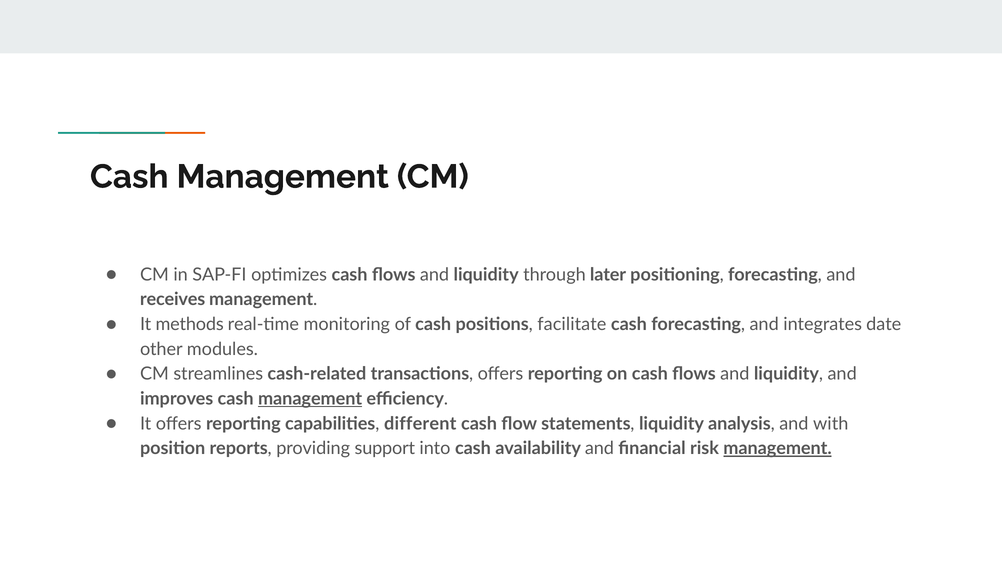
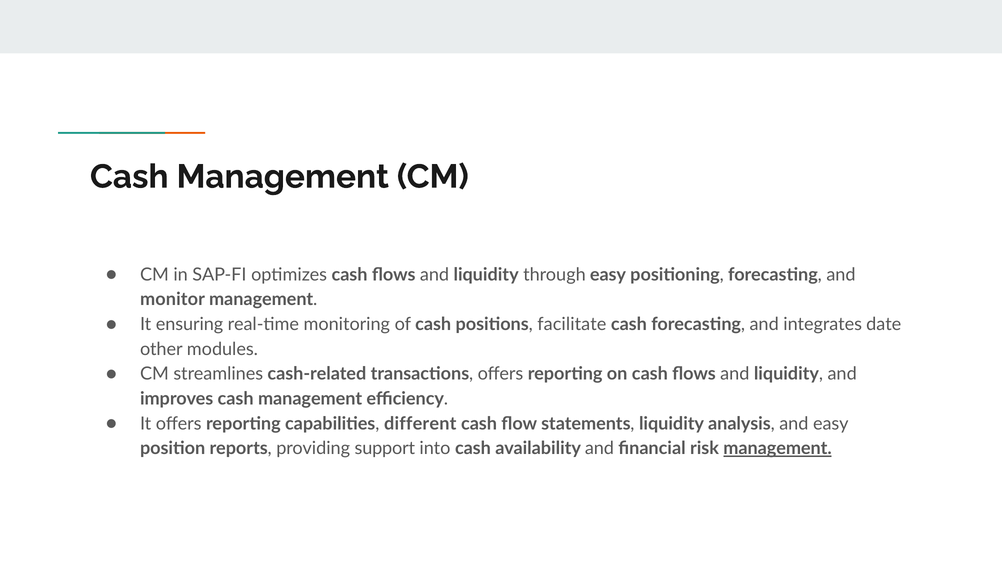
through later: later -> easy
receives: receives -> monitor
methods: methods -> ensuring
management at (310, 399) underline: present -> none
and with: with -> easy
